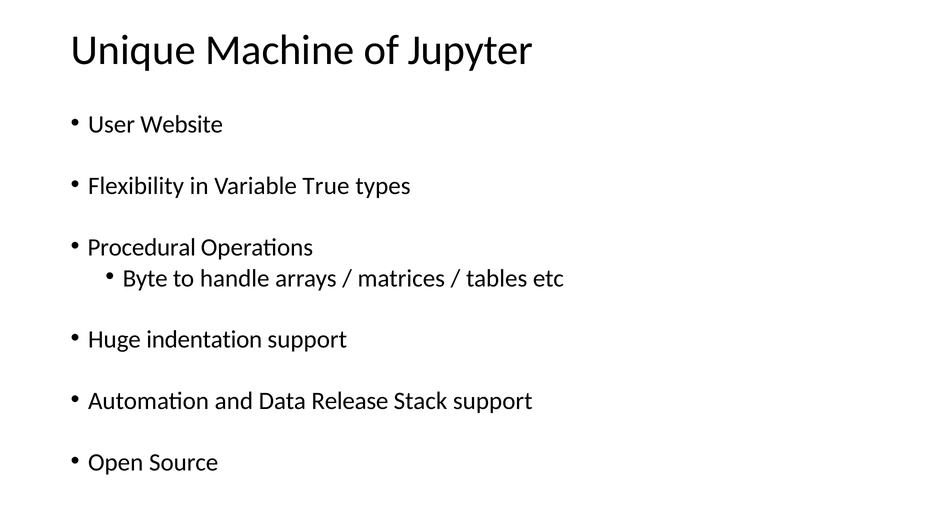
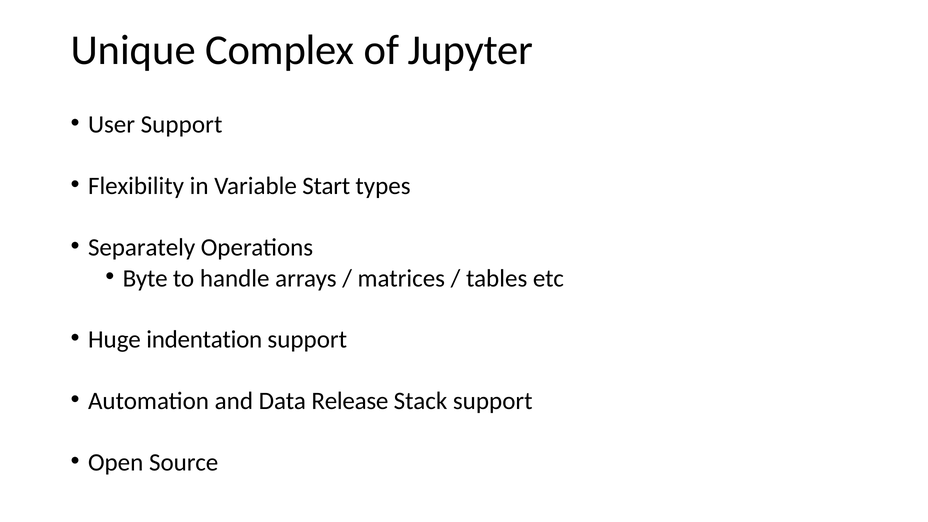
Machine: Machine -> Complex
User Website: Website -> Support
True: True -> Start
Procedural: Procedural -> Separately
